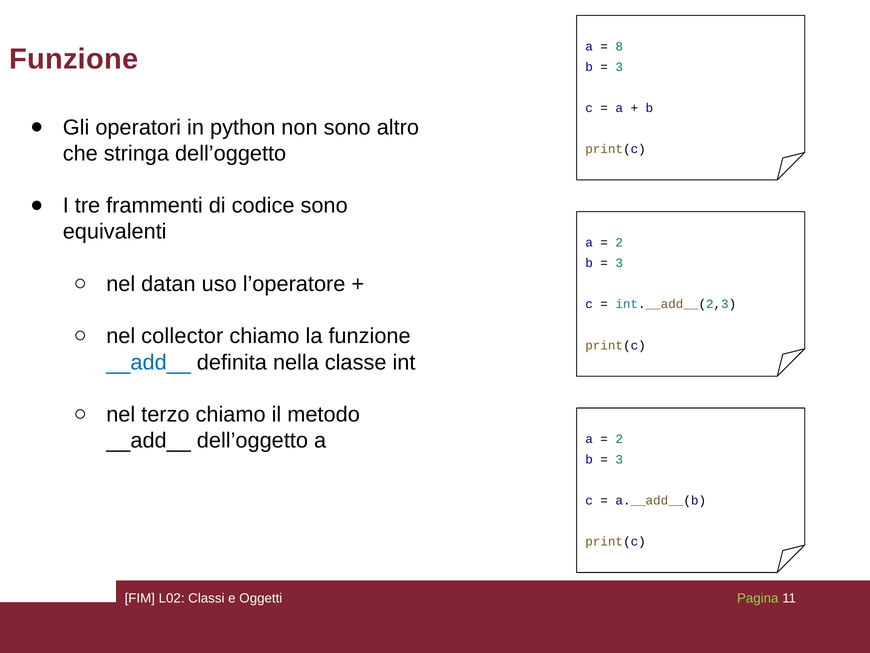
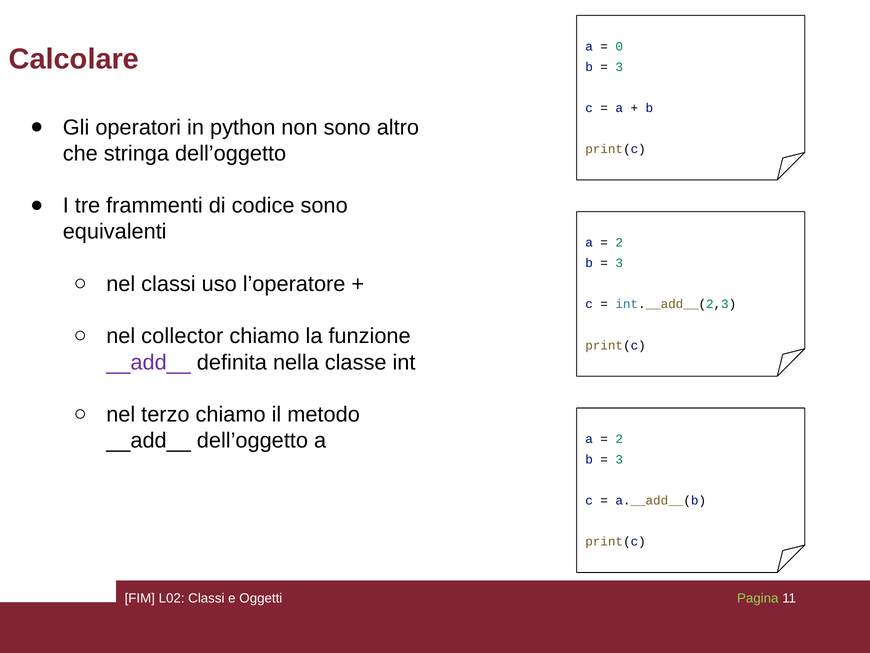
8: 8 -> 0
Funzione at (74, 59): Funzione -> Calcolare
nel datan: datan -> classi
__add__ at (149, 362) colour: blue -> purple
